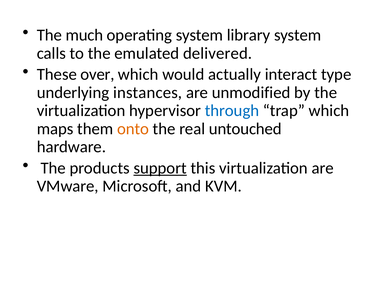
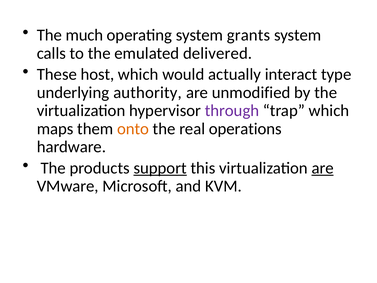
library: library -> grants
over: over -> host
instances: instances -> authority
through colour: blue -> purple
untouched: untouched -> operations
are at (323, 168) underline: none -> present
